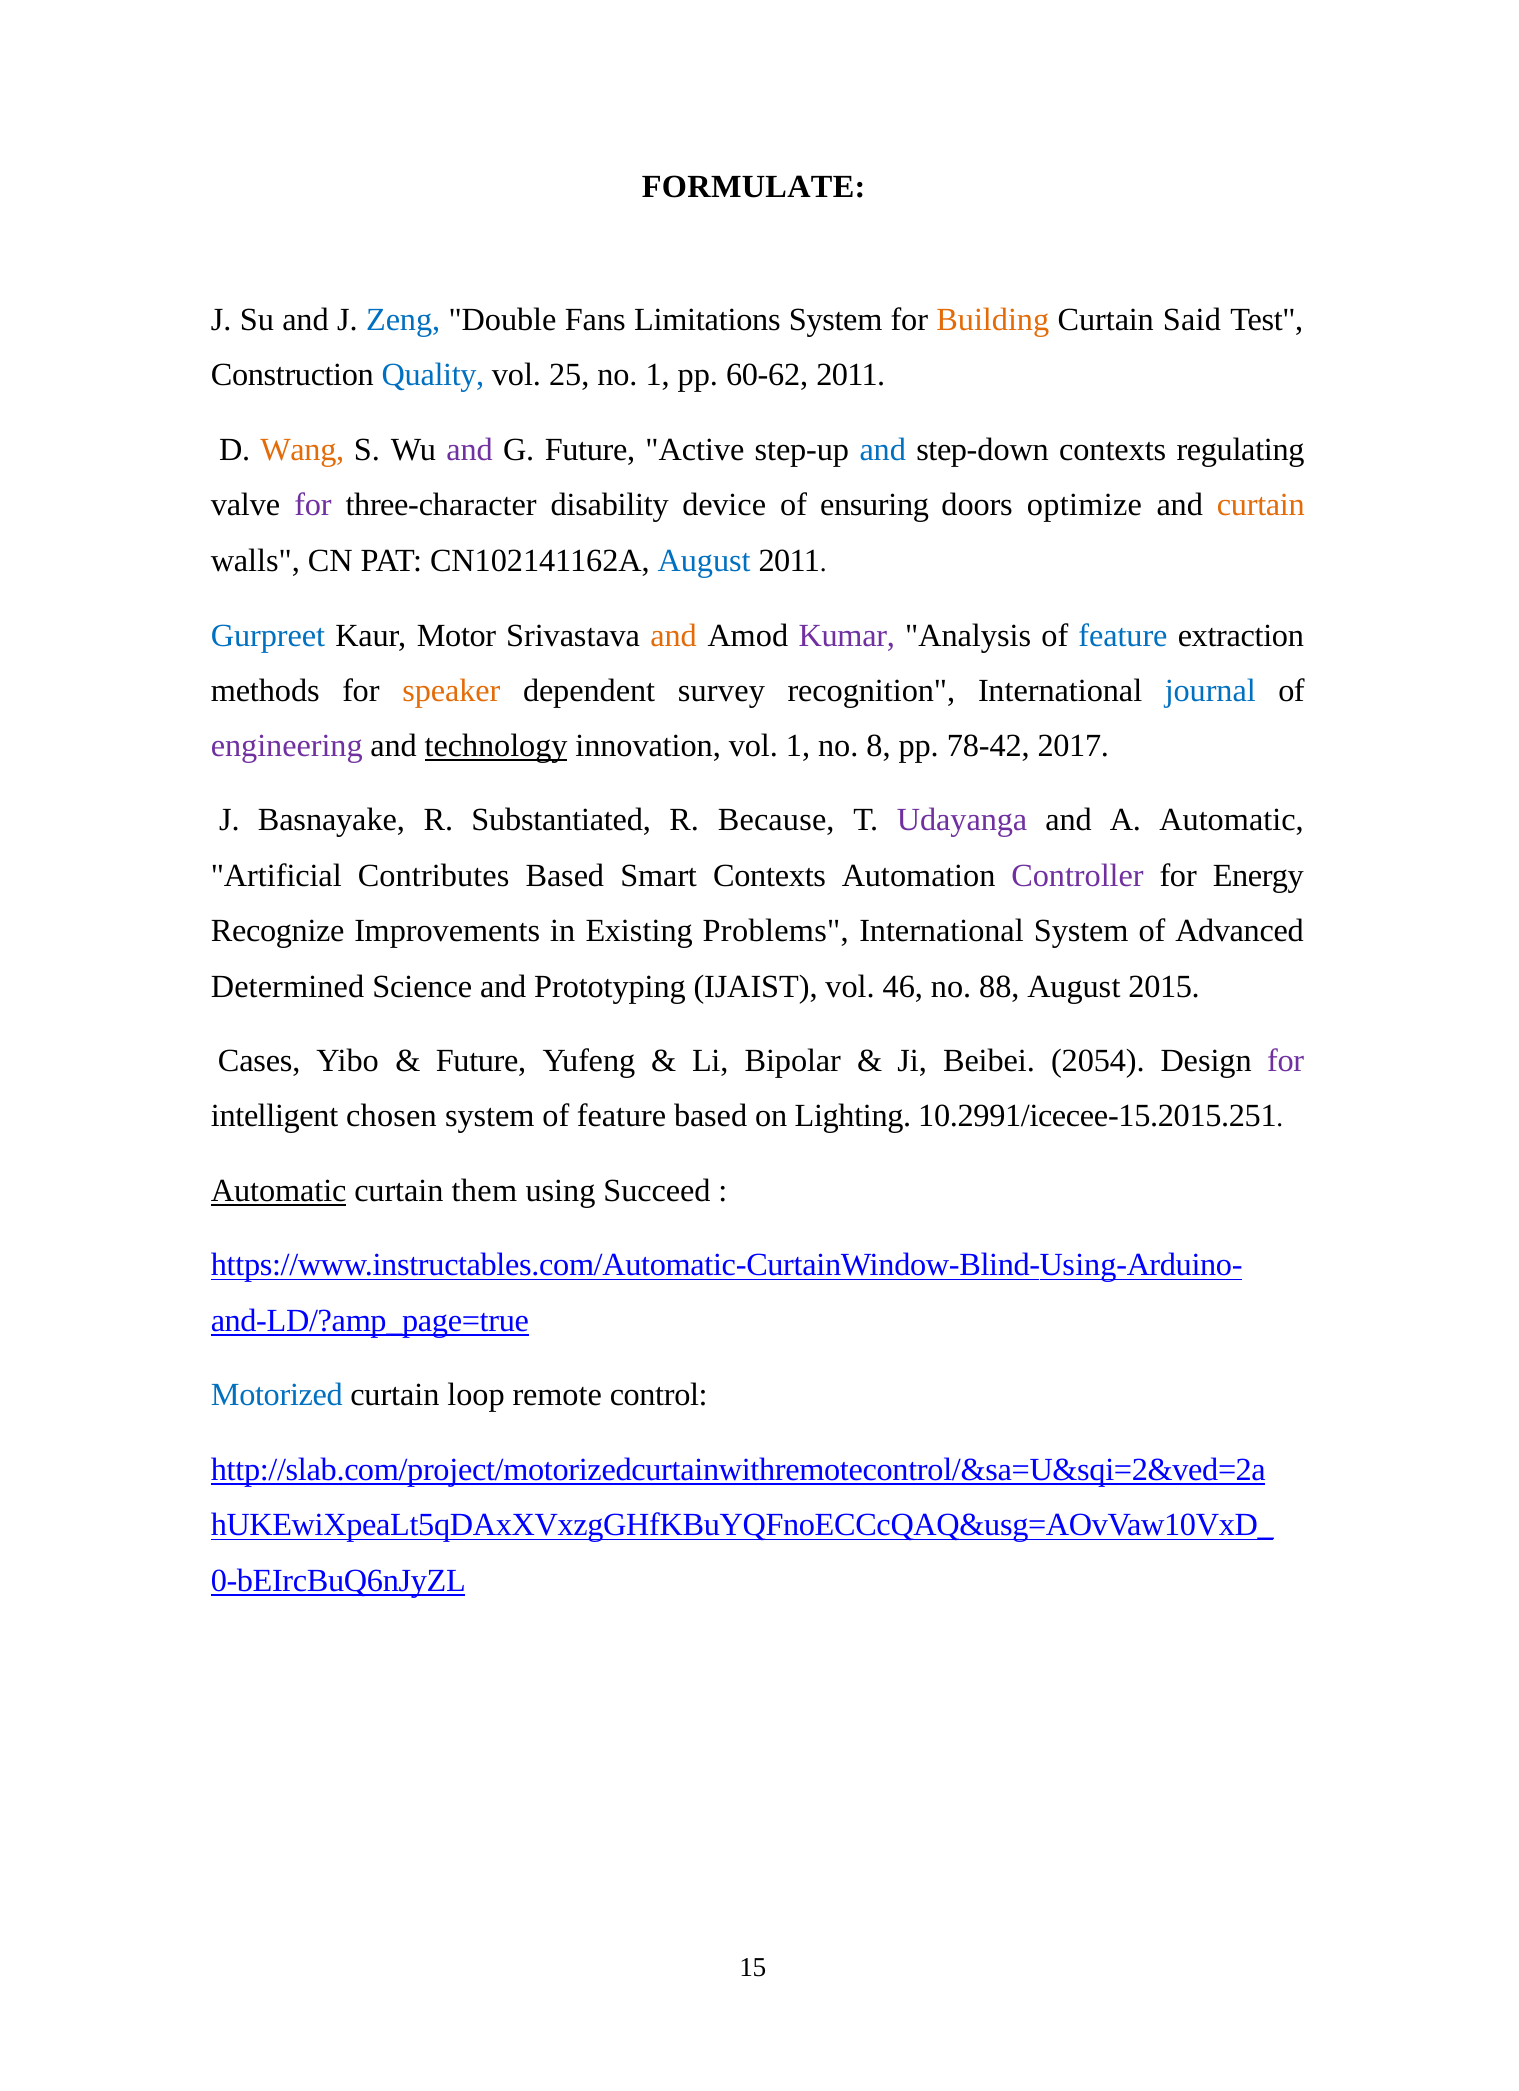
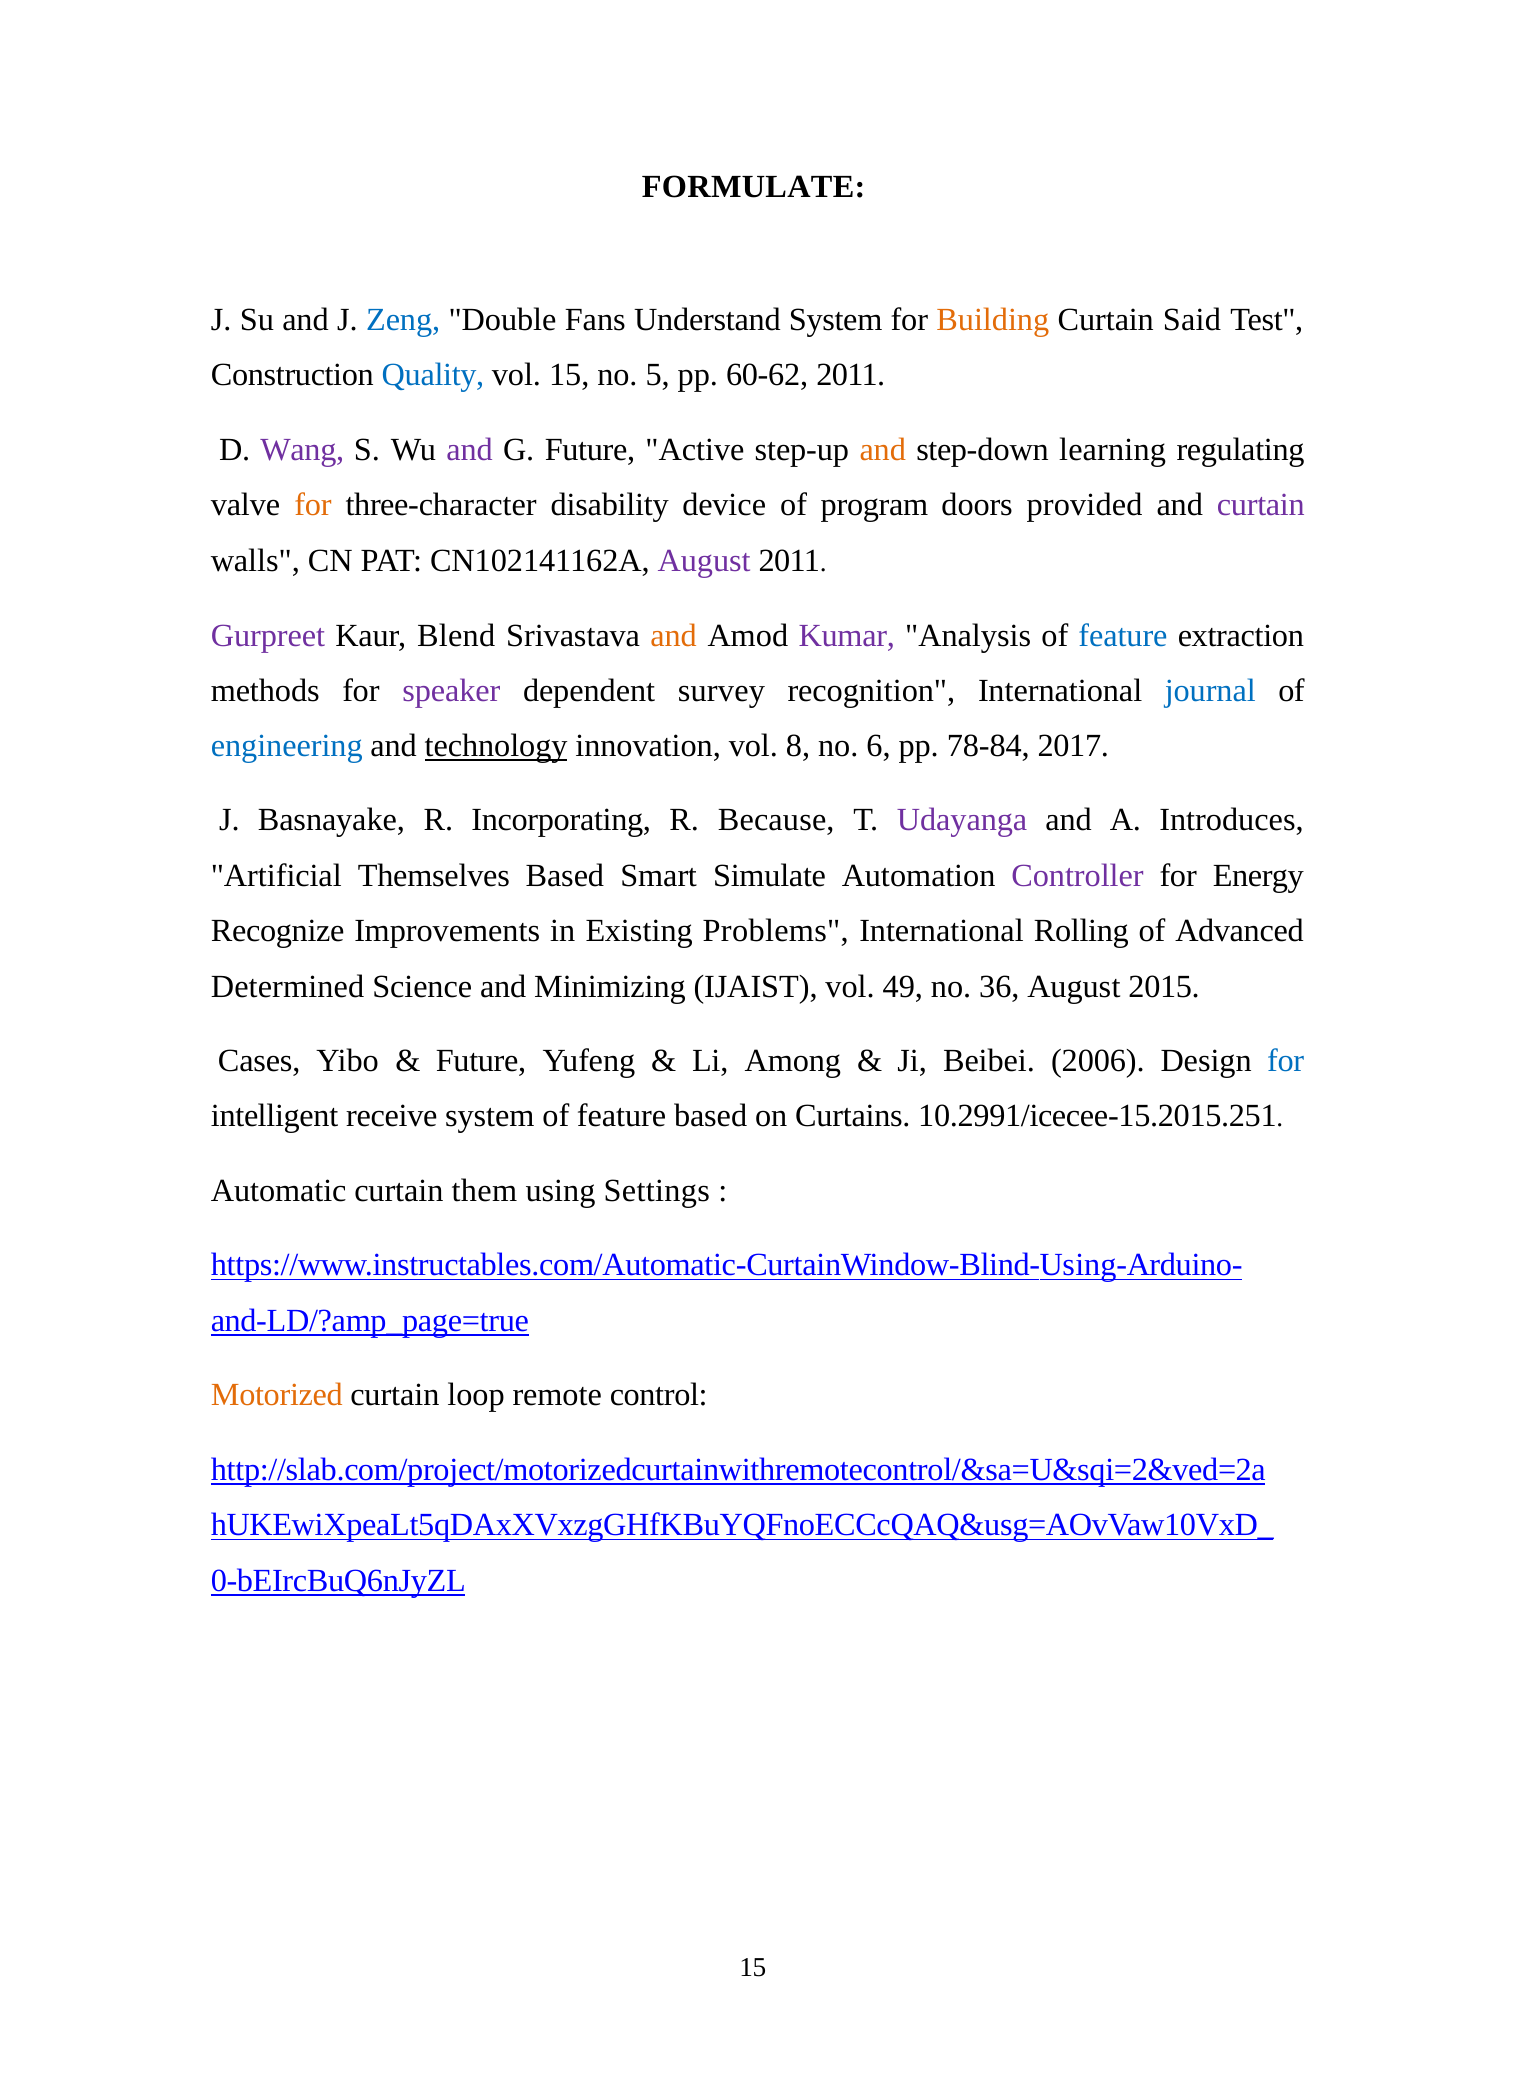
Limitations: Limitations -> Understand
vol 25: 25 -> 15
no 1: 1 -> 5
Wang colour: orange -> purple
and at (883, 450) colour: blue -> orange
step-down contexts: contexts -> learning
for at (313, 505) colour: purple -> orange
ensuring: ensuring -> program
optimize: optimize -> provided
curtain at (1261, 505) colour: orange -> purple
August at (704, 560) colour: blue -> purple
Gurpreet colour: blue -> purple
Motor: Motor -> Blend
speaker colour: orange -> purple
engineering colour: purple -> blue
vol 1: 1 -> 8
8: 8 -> 6
78-42: 78-42 -> 78-84
Substantiated: Substantiated -> Incorporating
A Automatic: Automatic -> Introduces
Contributes: Contributes -> Themselves
Smart Contexts: Contexts -> Simulate
International System: System -> Rolling
Prototyping: Prototyping -> Minimizing
46: 46 -> 49
88: 88 -> 36
Bipolar: Bipolar -> Among
2054: 2054 -> 2006
for at (1286, 1061) colour: purple -> blue
chosen: chosen -> receive
Lighting: Lighting -> Curtains
Automatic at (279, 1191) underline: present -> none
Succeed: Succeed -> Settings
Motorized colour: blue -> orange
